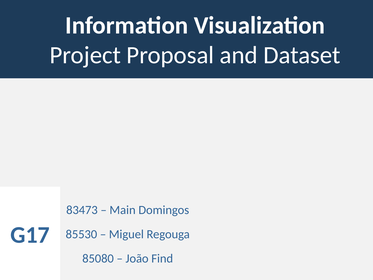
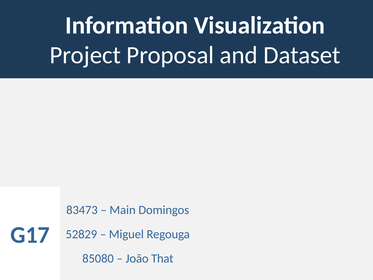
85530: 85530 -> 52829
Find: Find -> That
